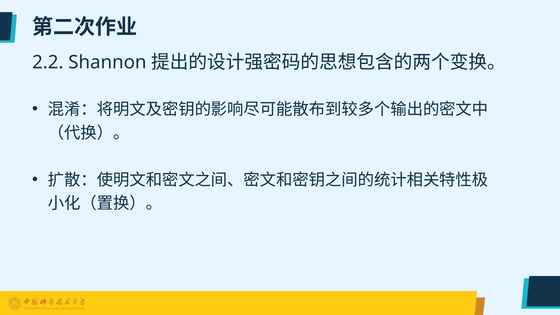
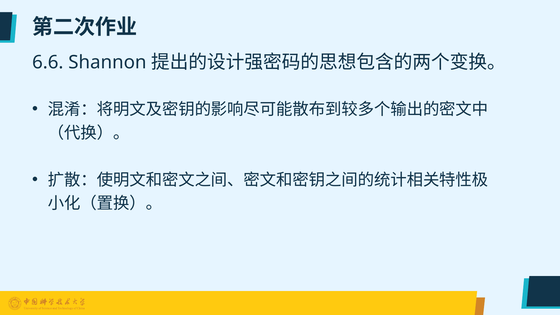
2.2: 2.2 -> 6.6
